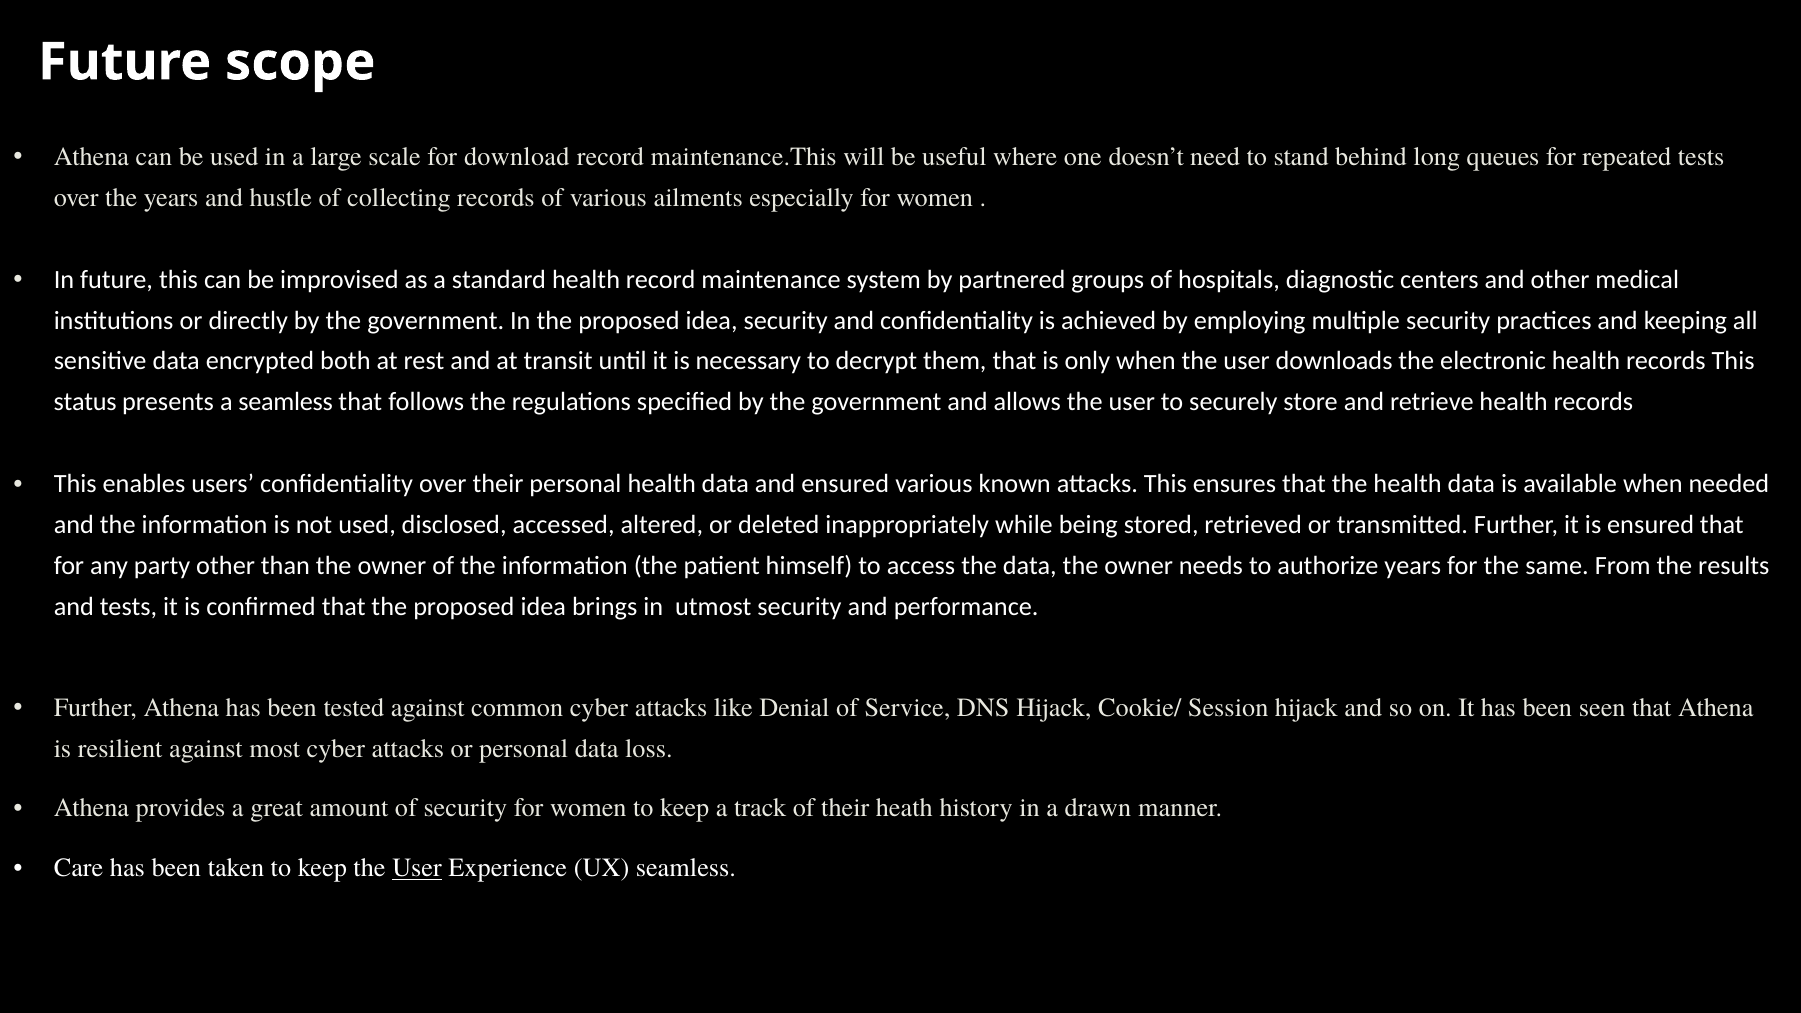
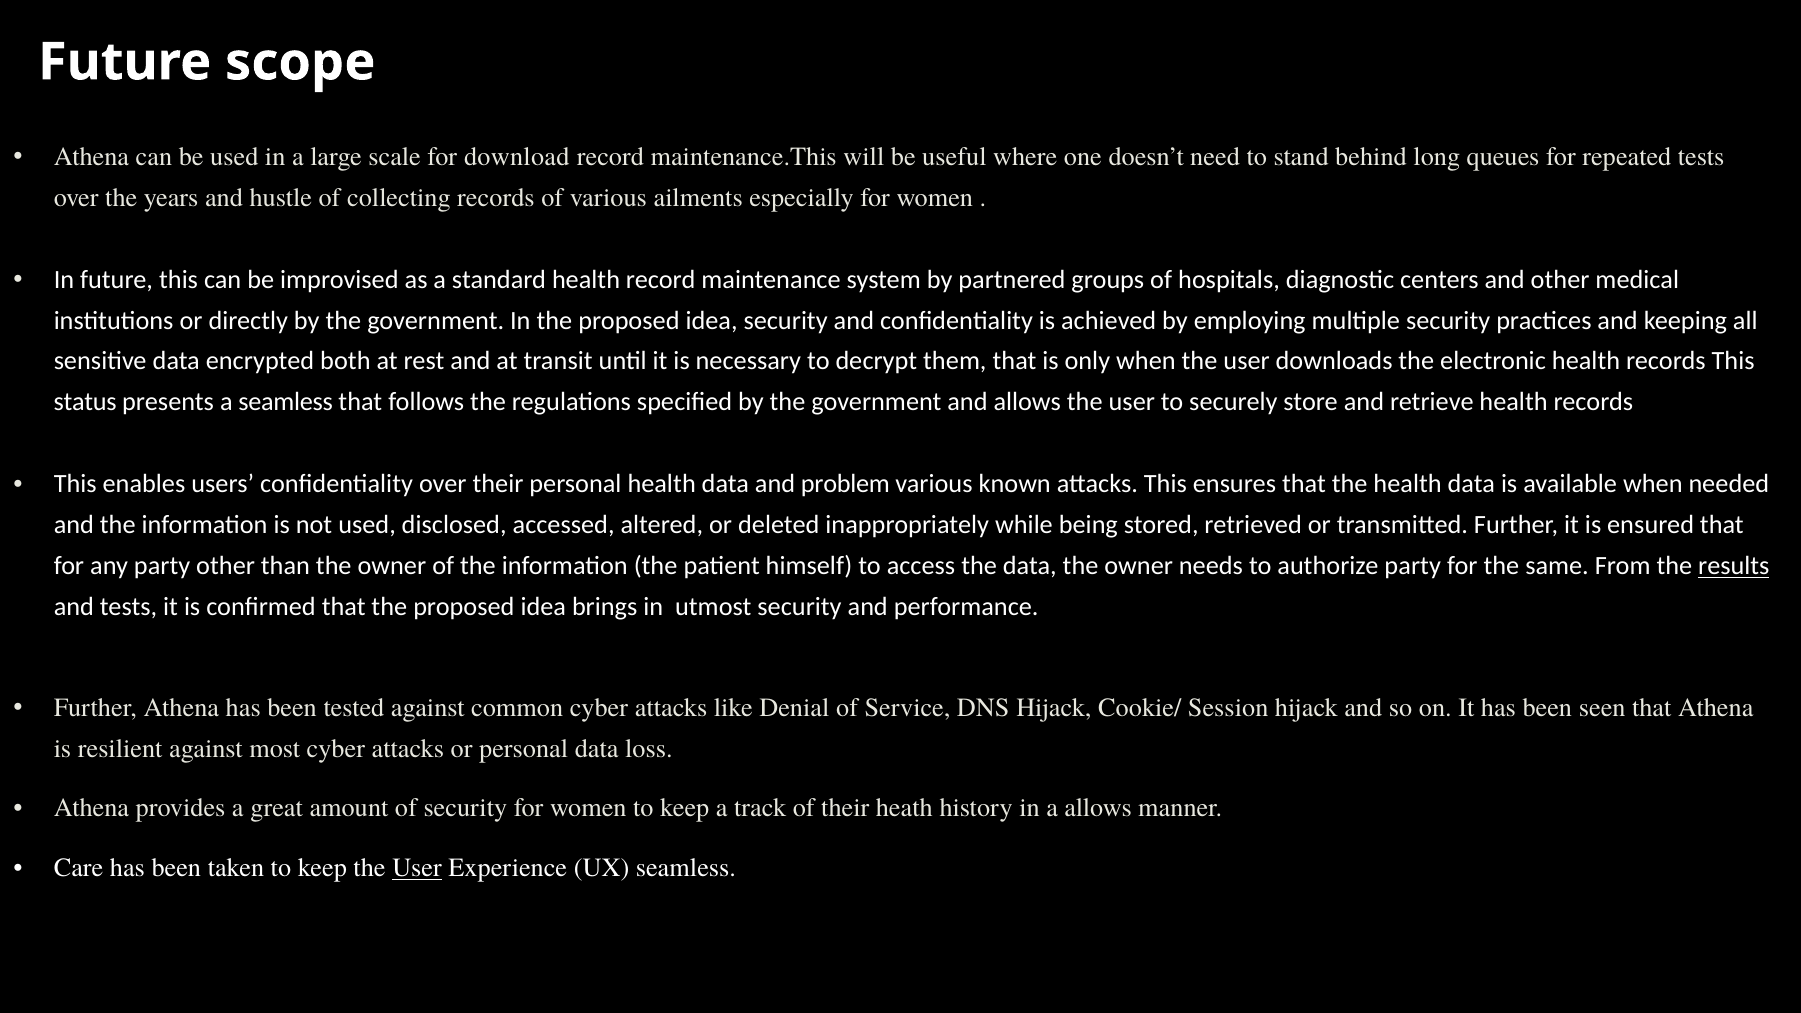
and ensured: ensured -> problem
authorize years: years -> party
results underline: none -> present
a drawn: drawn -> allows
